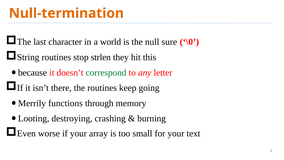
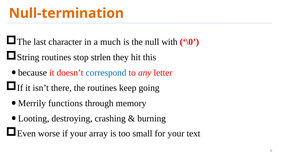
world: world -> much
sure: sure -> with
correspond colour: green -> blue
